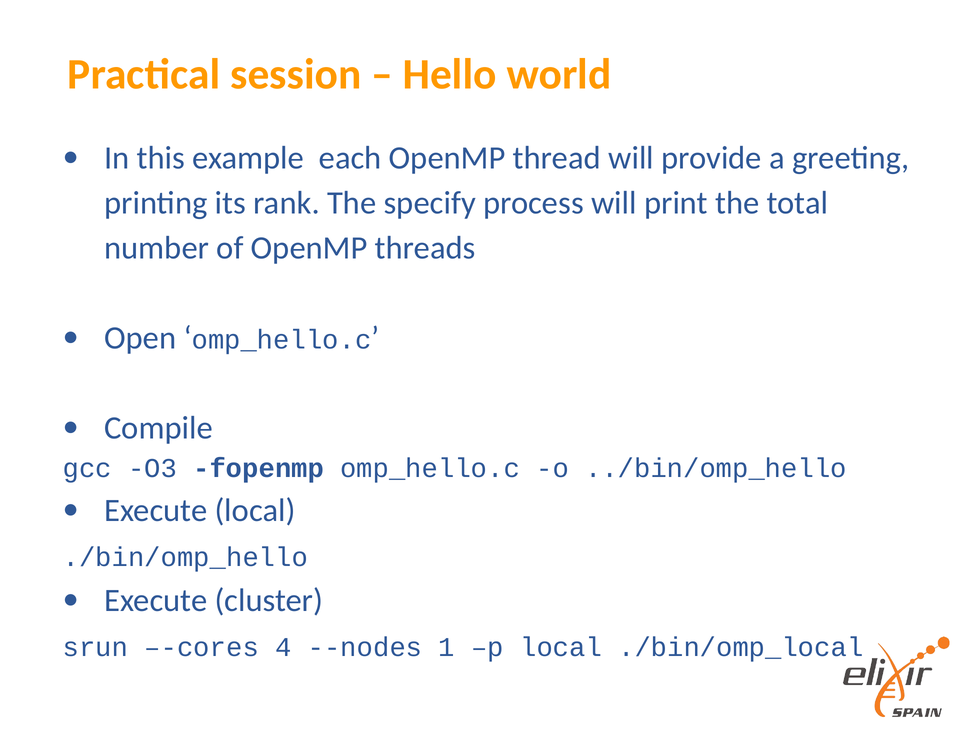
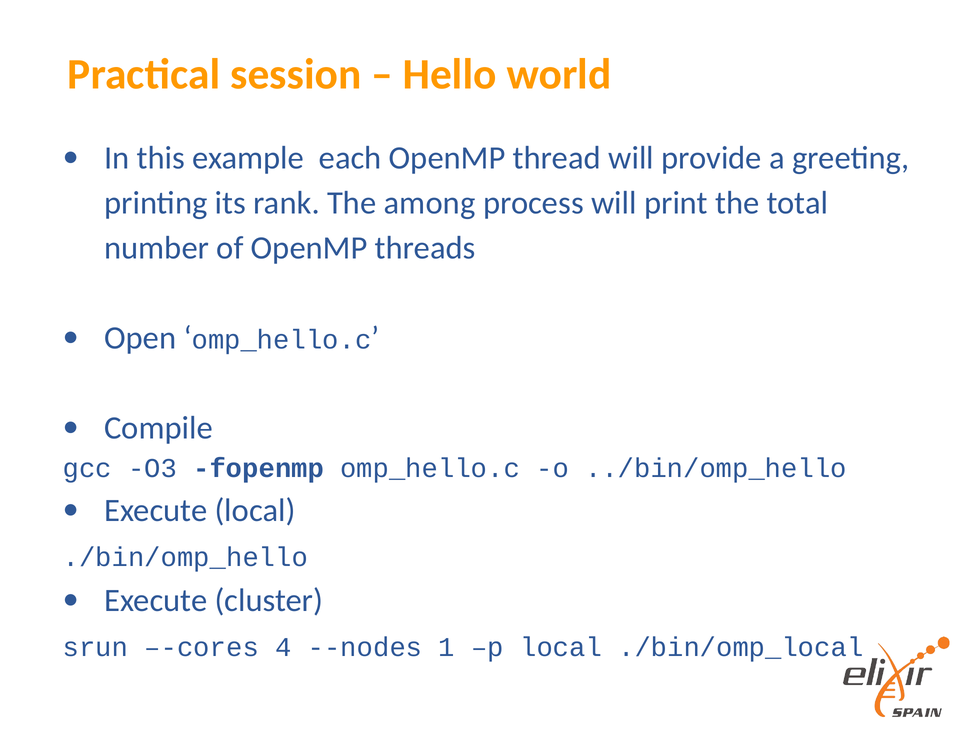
specify: specify -> among
